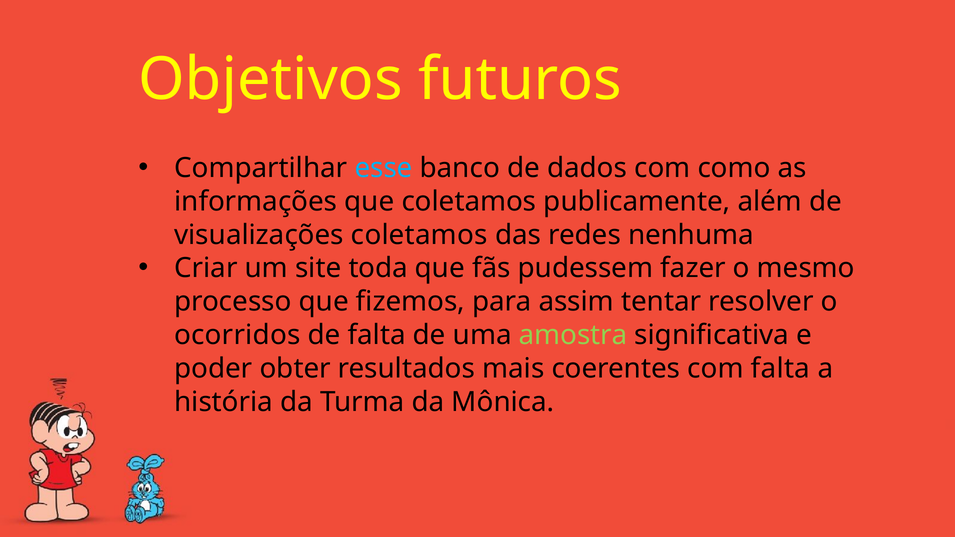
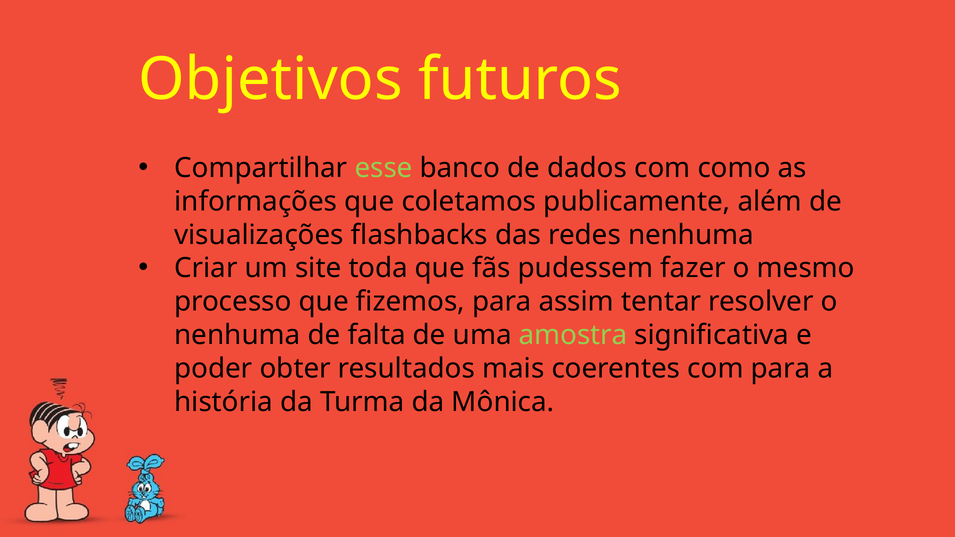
esse colour: light blue -> light green
visualizações coletamos: coletamos -> flashbacks
ocorridos at (237, 335): ocorridos -> nenhuma
com falta: falta -> para
